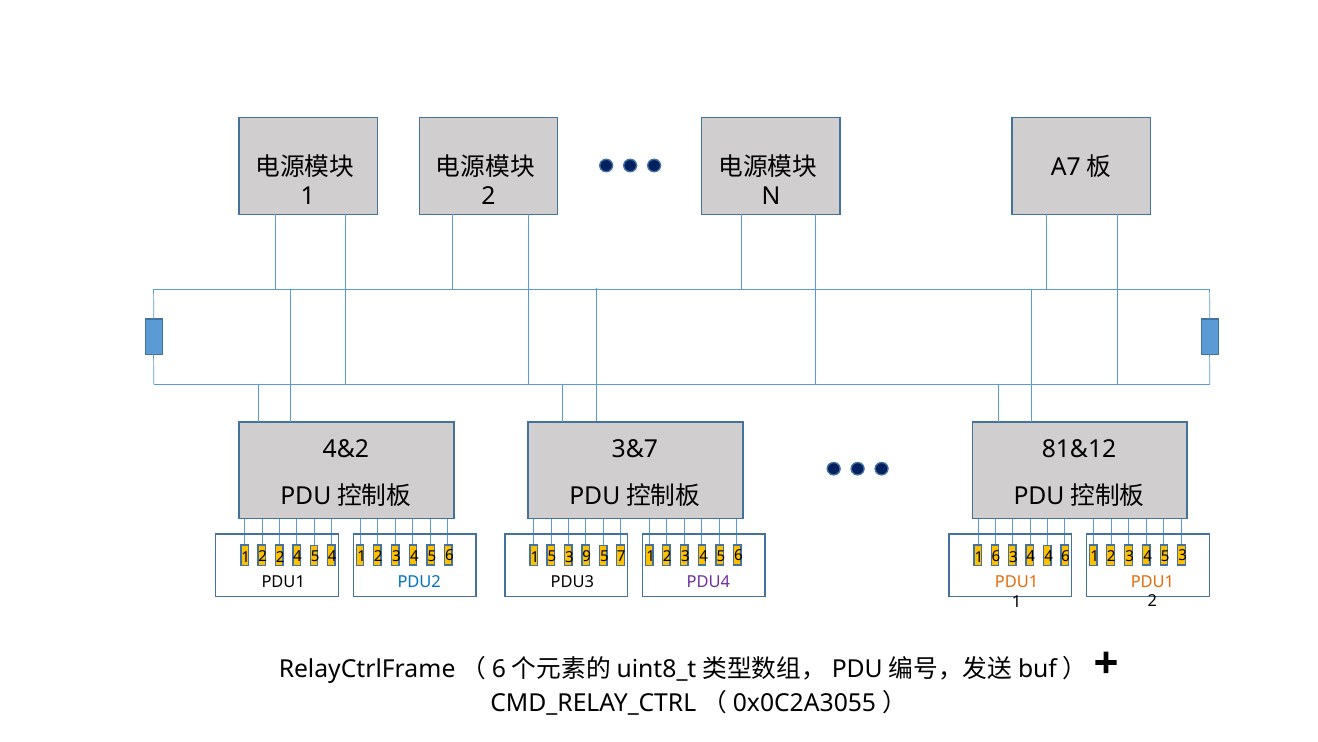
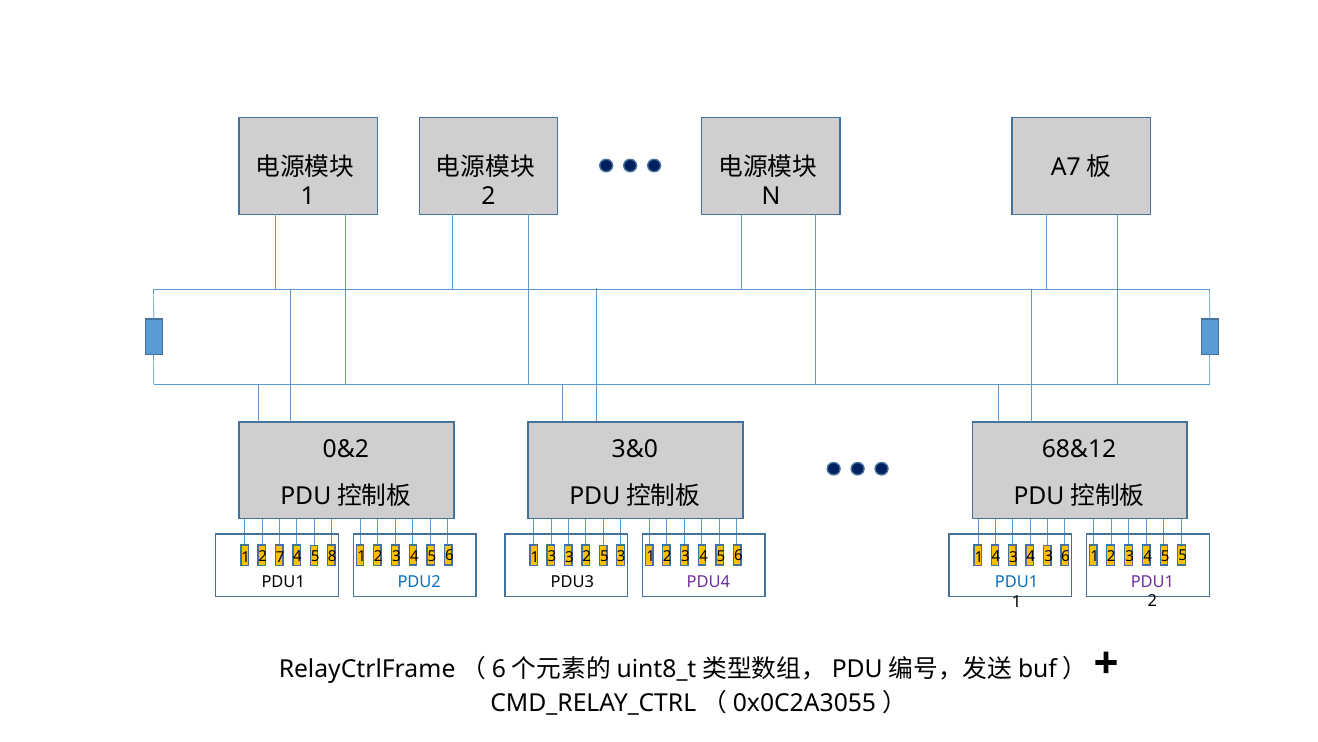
4&2: 4&2 -> 0&2
3&7: 3&7 -> 3&0
81&12: 81&12 -> 68&12
2 2: 2 -> 7
4 5 4: 4 -> 8
1 5: 5 -> 3
9 at (587, 556): 9 -> 2
5 7: 7 -> 3
1 6: 6 -> 4
3 4 4: 4 -> 3
3 at (1183, 555): 3 -> 5
PDU1 at (1152, 581) colour: orange -> purple
PDU1 at (1017, 582) colour: orange -> blue
